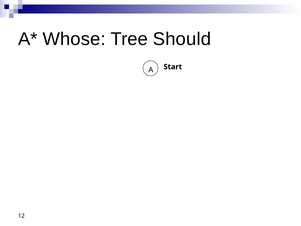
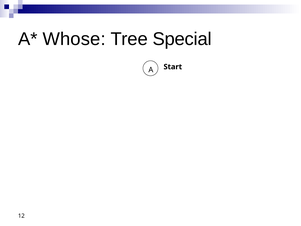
Should: Should -> Special
